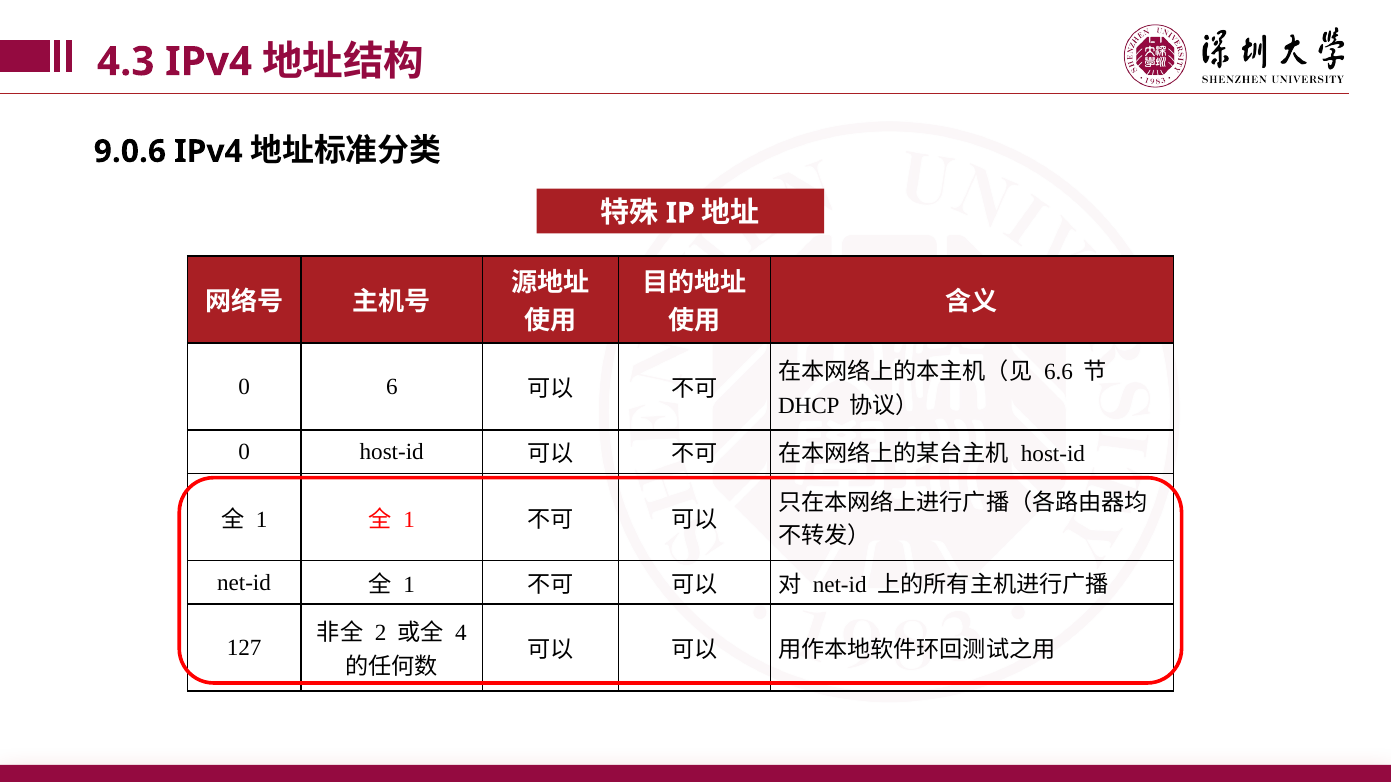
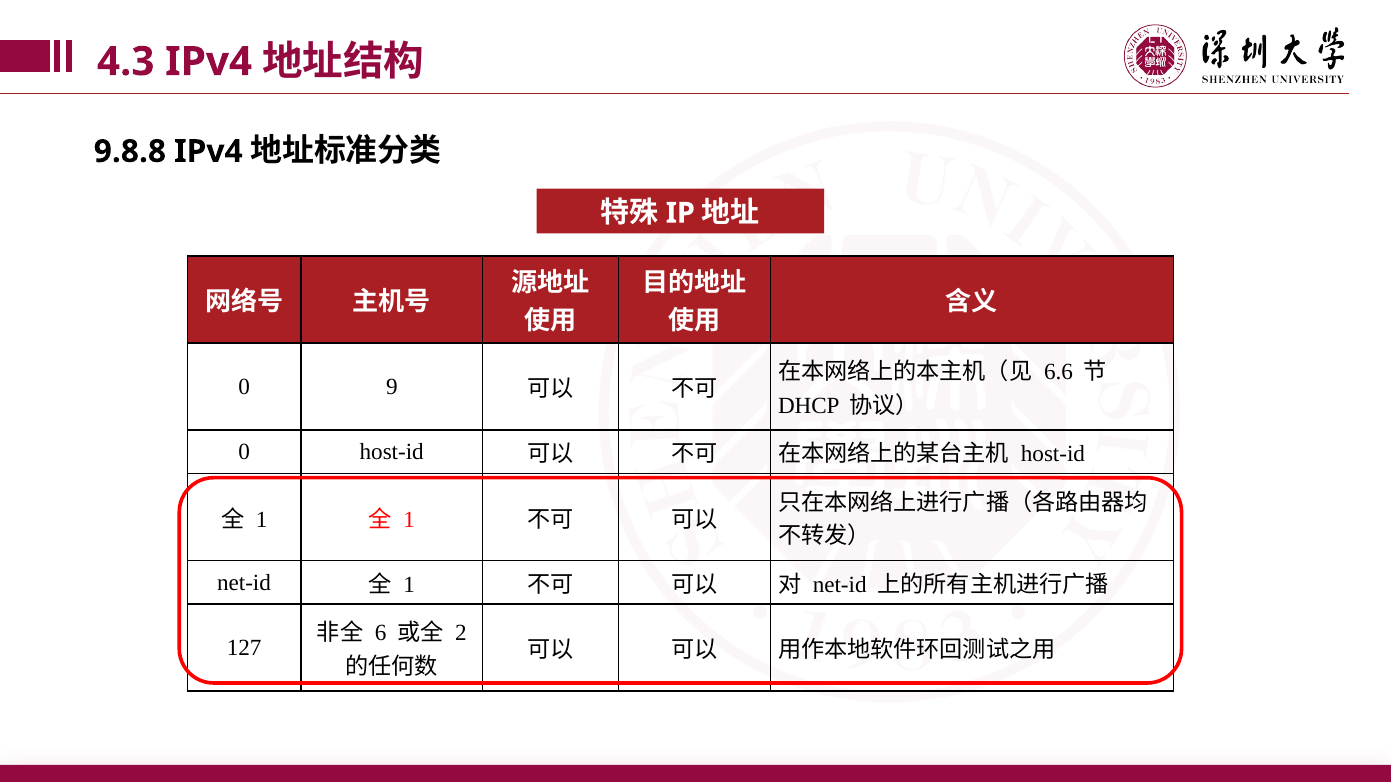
9.0.6: 9.0.6 -> 9.8.8
6: 6 -> 9
2: 2 -> 6
4: 4 -> 2
